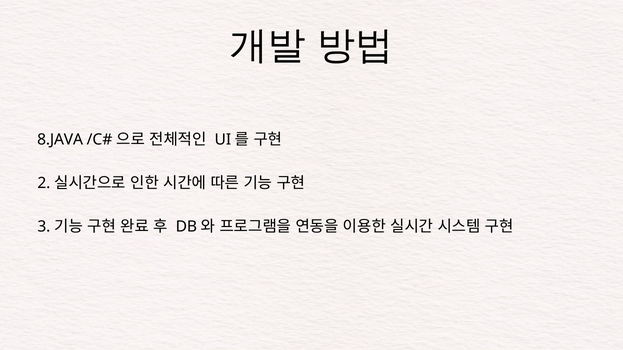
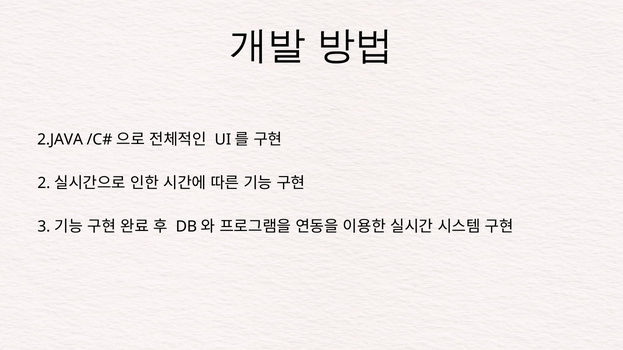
8.JAVA: 8.JAVA -> 2.JAVA
